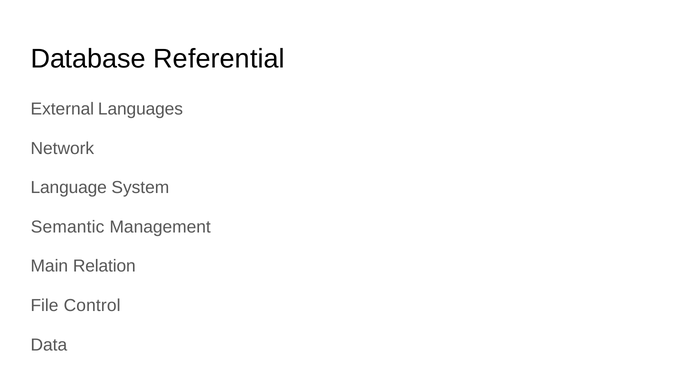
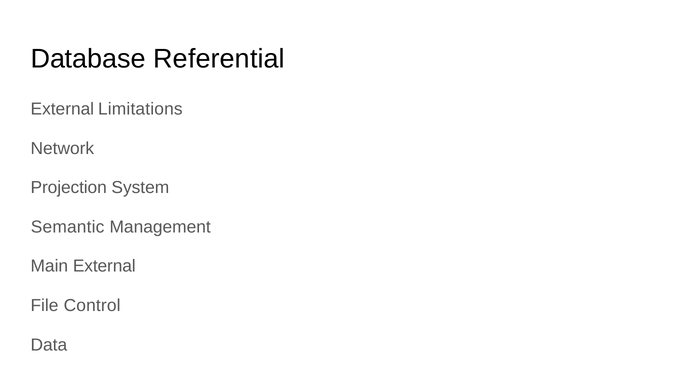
Languages: Languages -> Limitations
Language: Language -> Projection
Main Relation: Relation -> External
